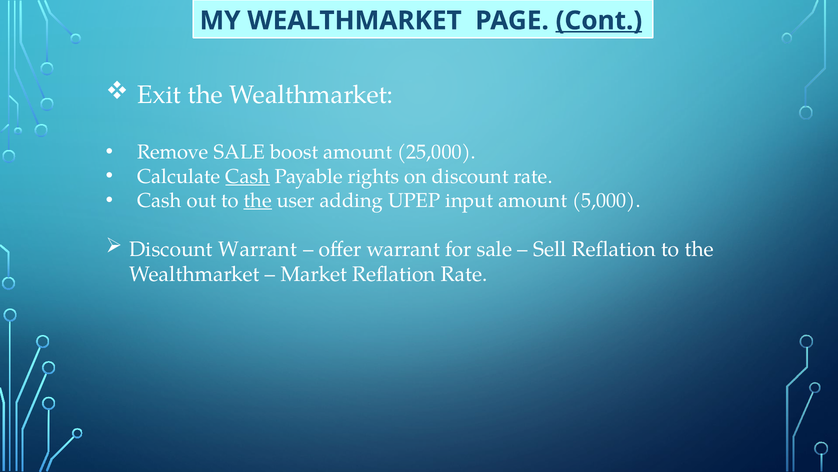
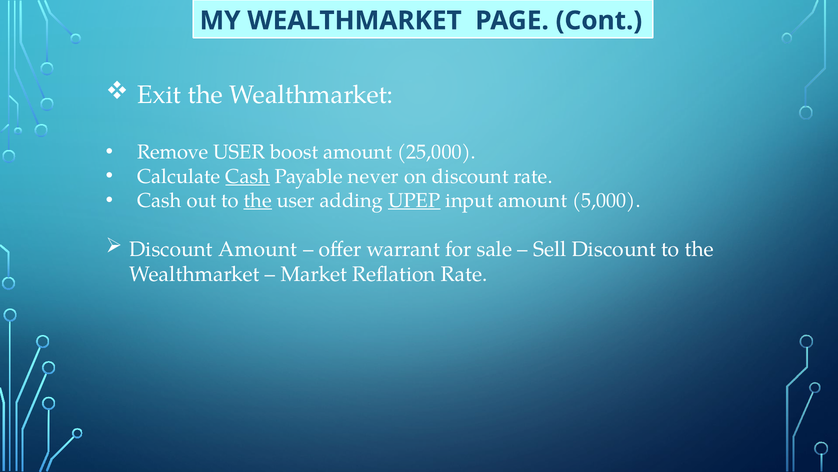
Cont underline: present -> none
Remove SALE: SALE -> USER
rights: rights -> never
UPEP underline: none -> present
Discount Warrant: Warrant -> Amount
Sell Reflation: Reflation -> Discount
